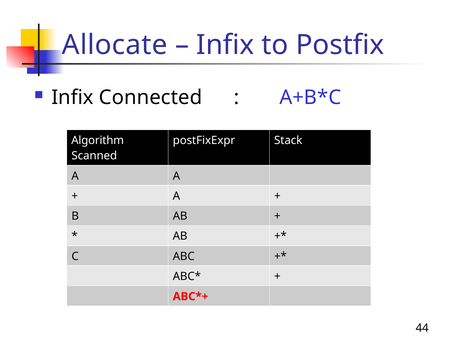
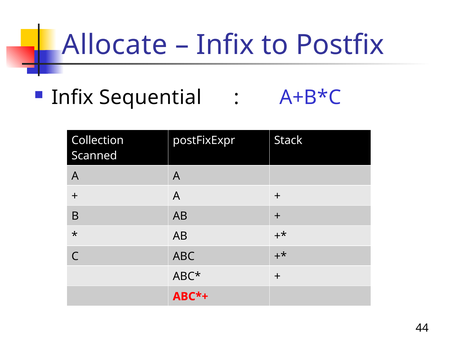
Connected: Connected -> Sequential
Algorithm: Algorithm -> Collection
